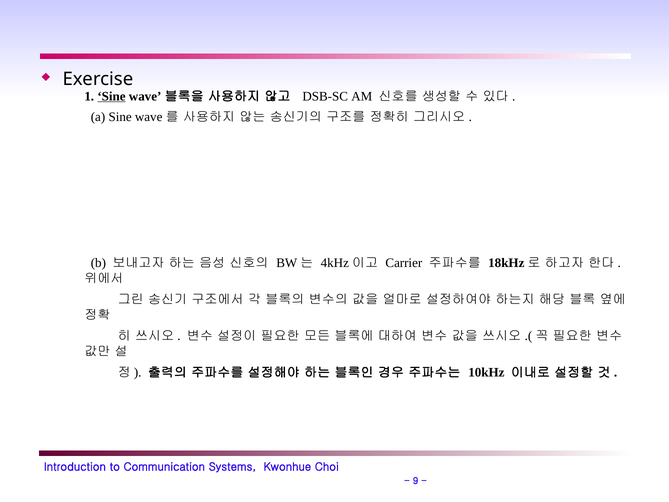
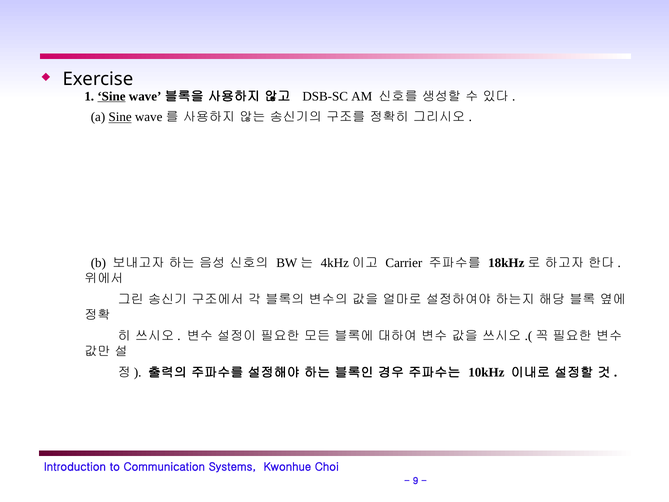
Sine at (120, 117) underline: none -> present
